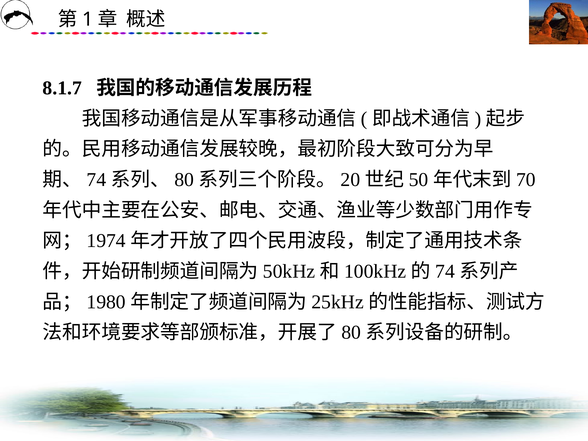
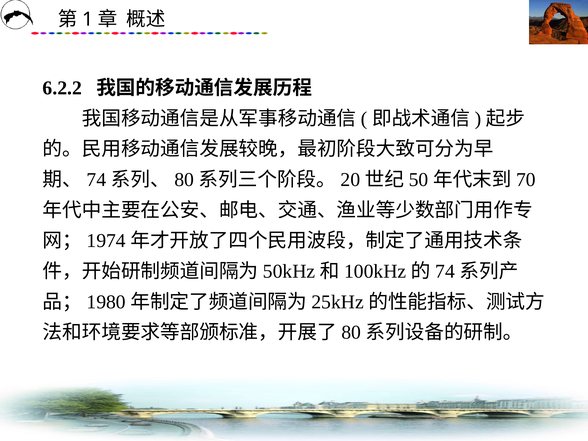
8.1.7: 8.1.7 -> 6.2.2
